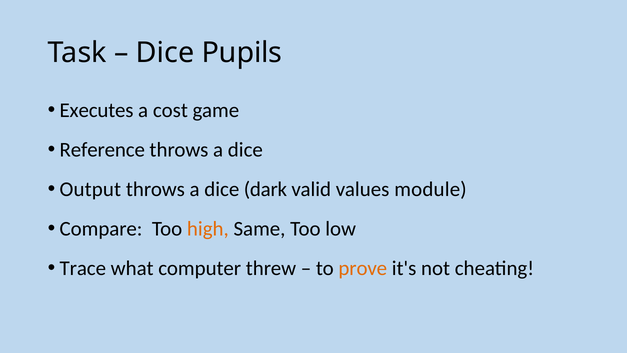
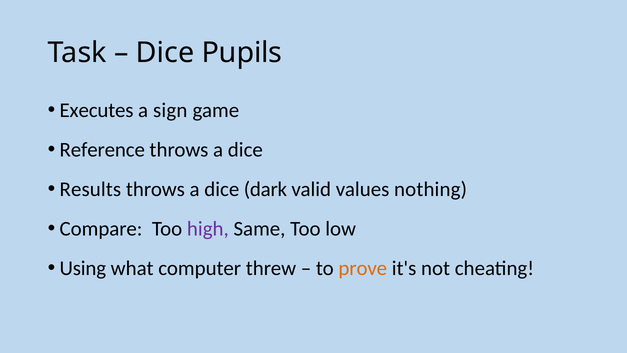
cost: cost -> sign
Output: Output -> Results
module: module -> nothing
high colour: orange -> purple
Trace: Trace -> Using
